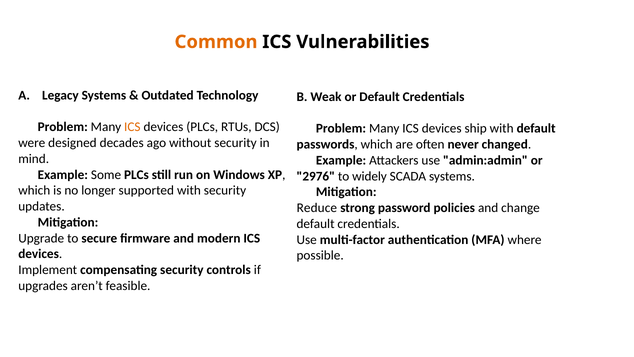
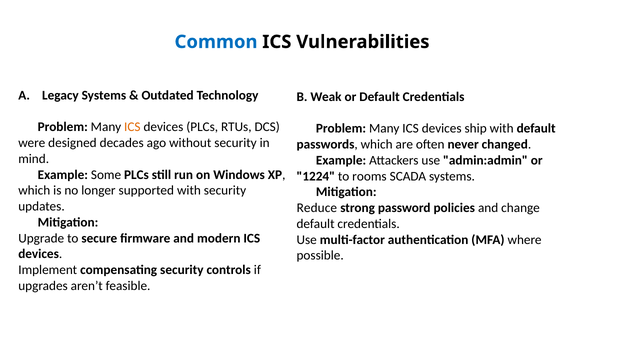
Common colour: orange -> blue
2976: 2976 -> 1224
widely: widely -> rooms
